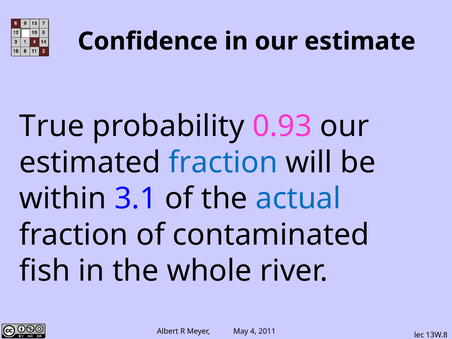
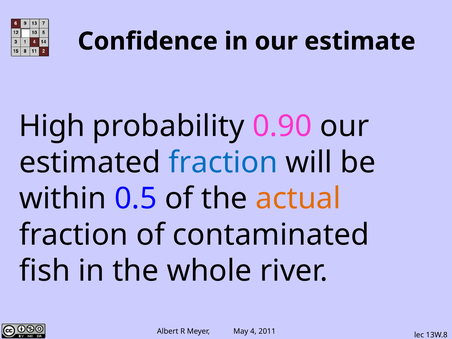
True: True -> High
0.93: 0.93 -> 0.90
3.1: 3.1 -> 0.5
actual colour: blue -> orange
